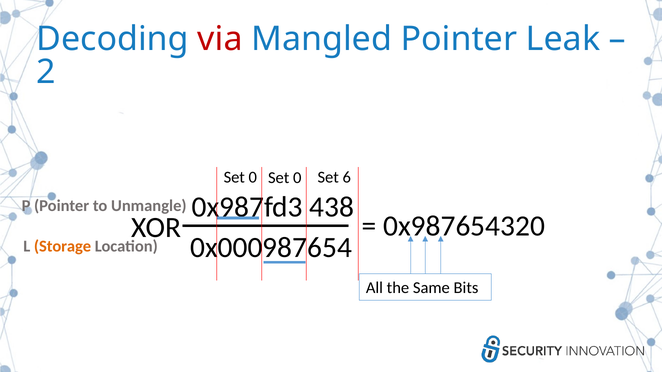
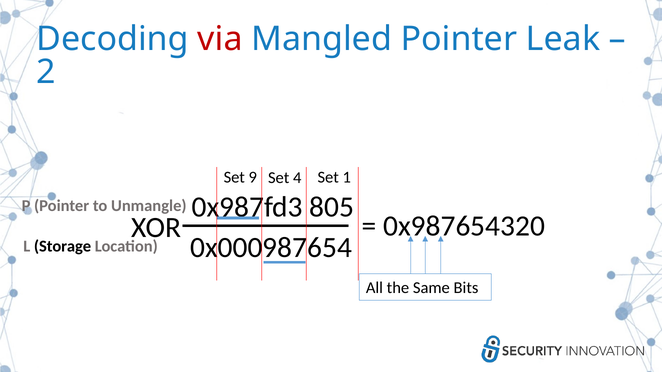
0 at (253, 178): 0 -> 9
0 at (297, 178): 0 -> 4
6: 6 -> 1
438: 438 -> 805
Storage colour: orange -> black
